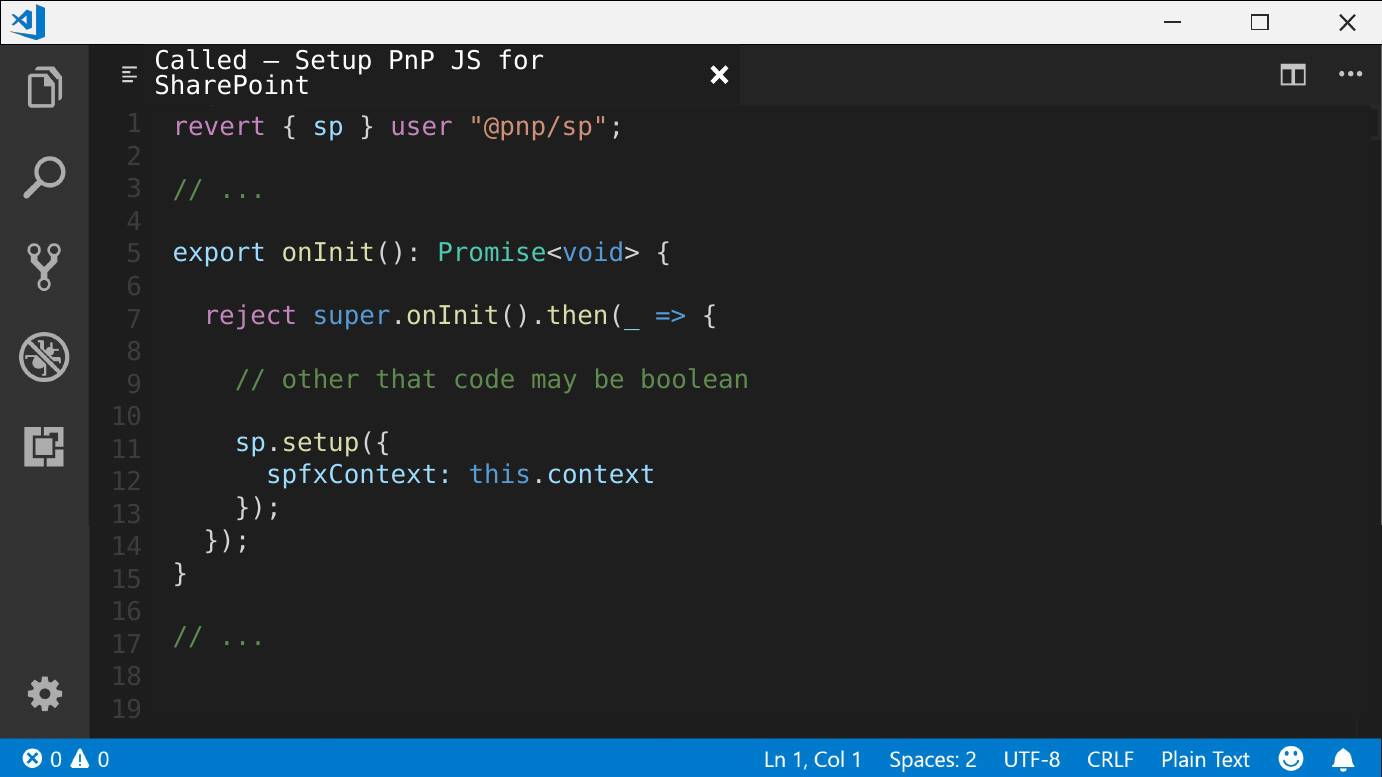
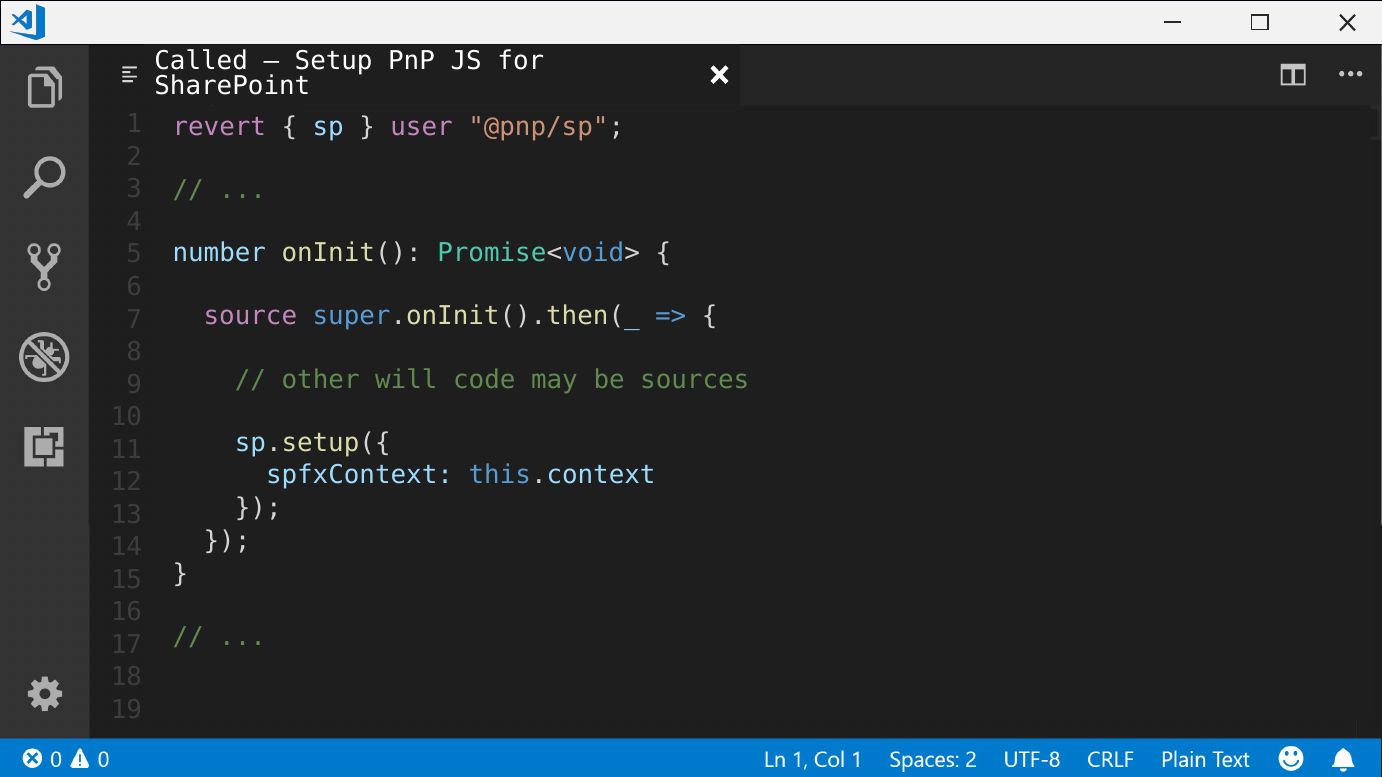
export: export -> number
reject: reject -> source
that: that -> will
boolean: boolean -> sources
